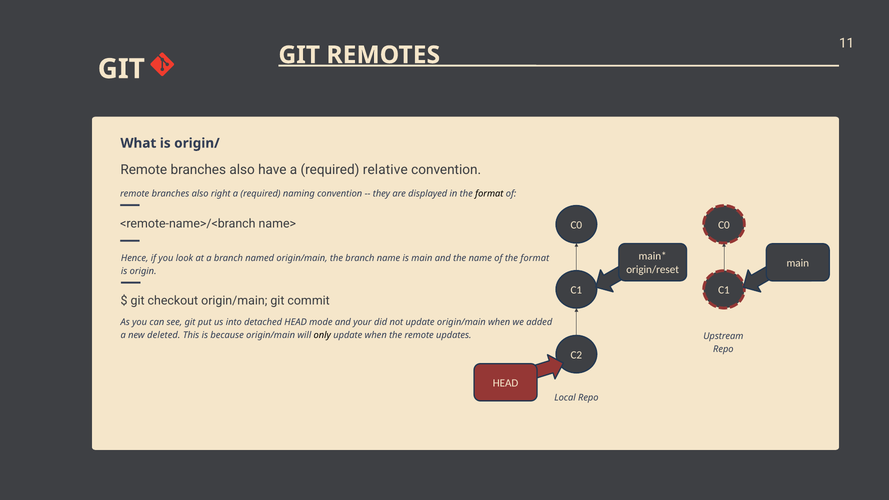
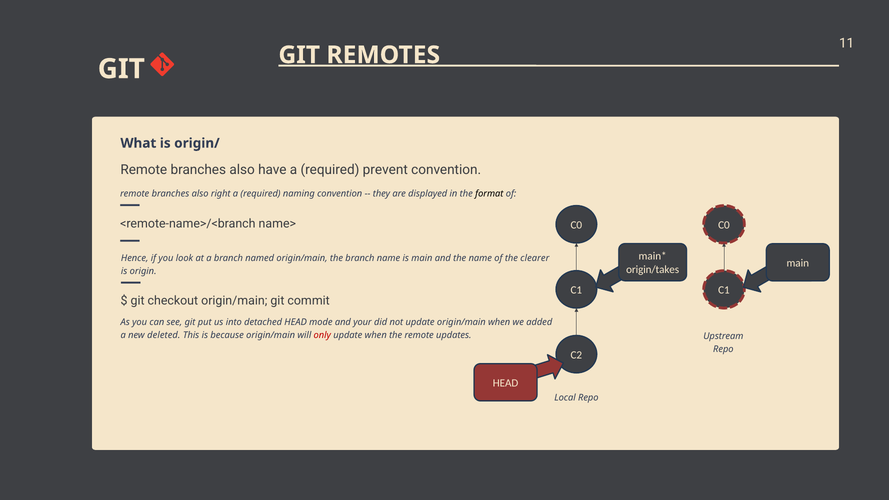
relative: relative -> prevent
of the format: format -> clearer
origin/reset: origin/reset -> origin/takes
only colour: black -> red
